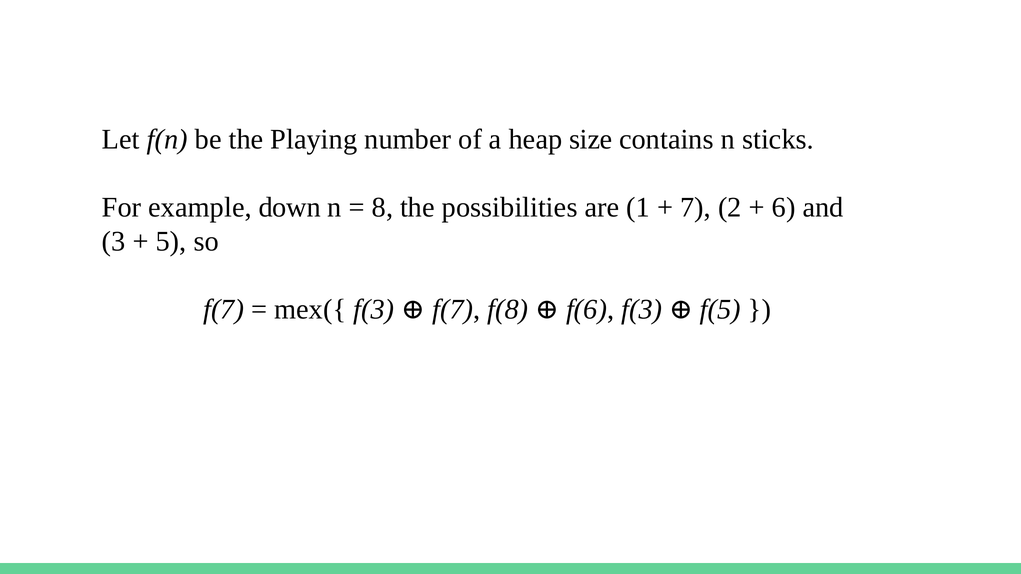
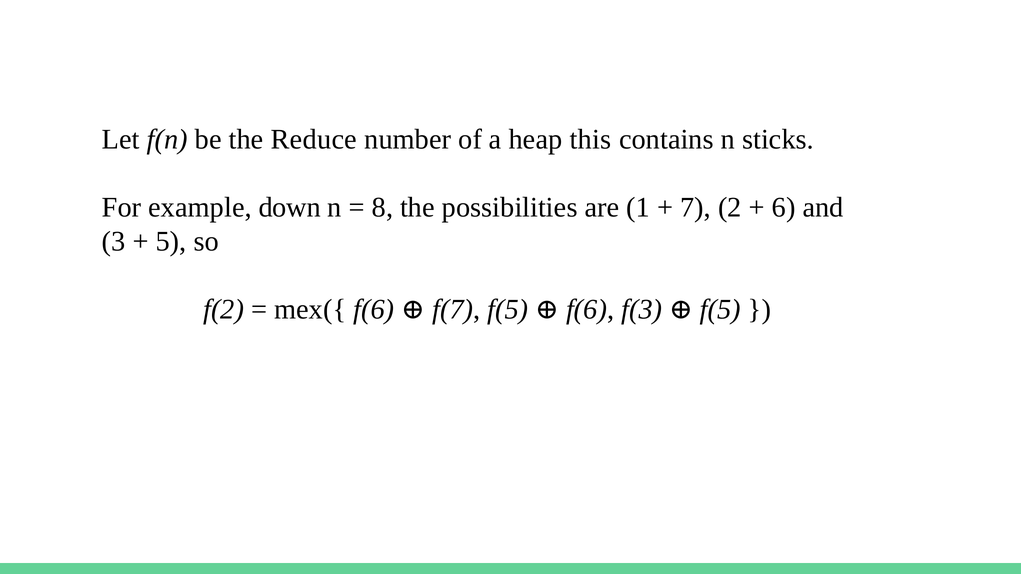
Playing: Playing -> Reduce
size: size -> this
f(7: f(7 -> f(2
mex({ f(3: f(3 -> f(6
f(8: f(8 -> f(5
